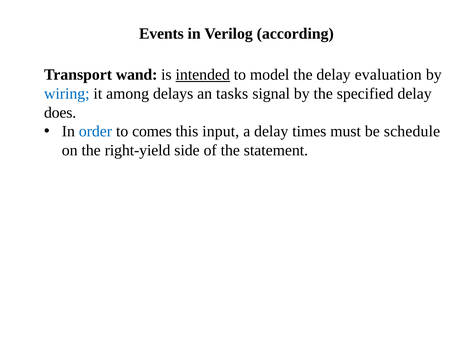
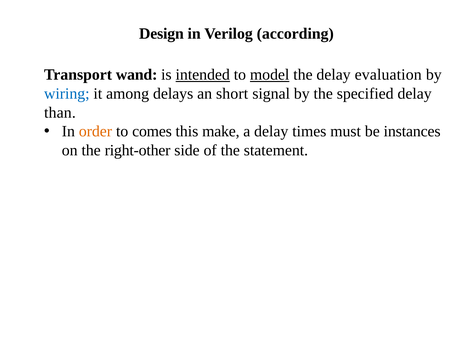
Events: Events -> Design
model underline: none -> present
tasks: tasks -> short
does: does -> than
order colour: blue -> orange
input: input -> make
schedule: schedule -> instances
right-yield: right-yield -> right-other
